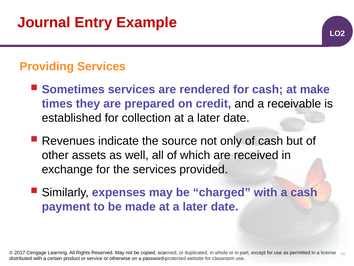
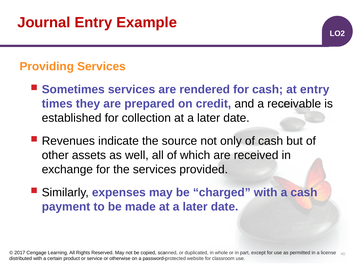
at make: make -> entry
